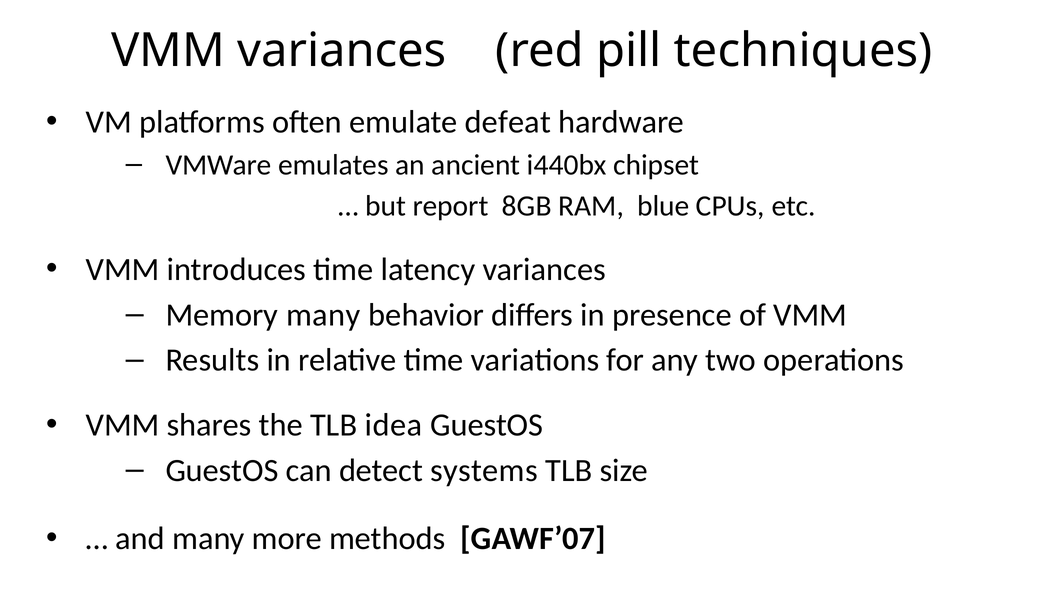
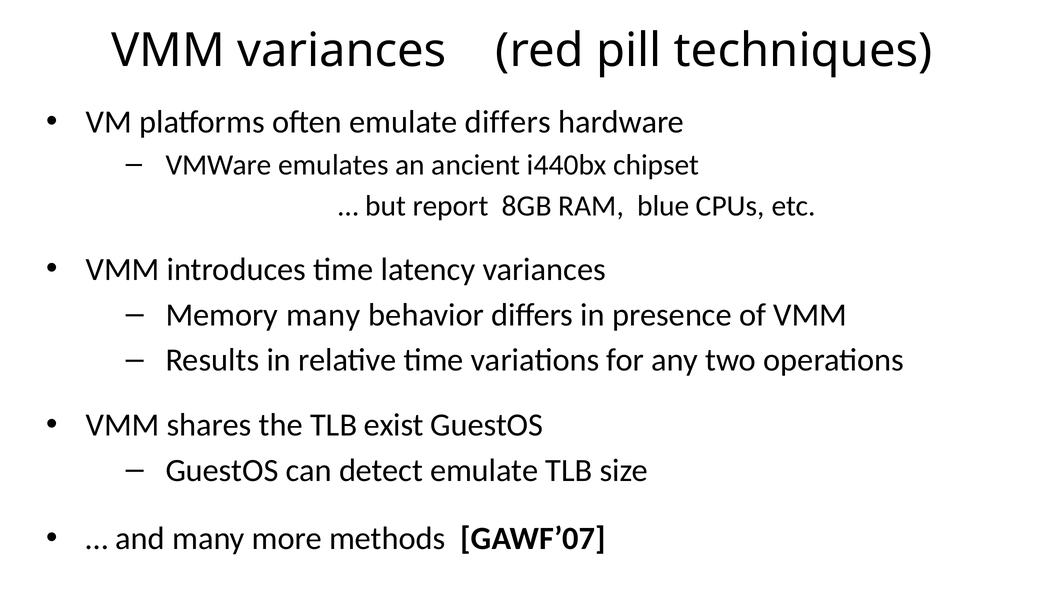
emulate defeat: defeat -> differs
idea: idea -> exist
detect systems: systems -> emulate
